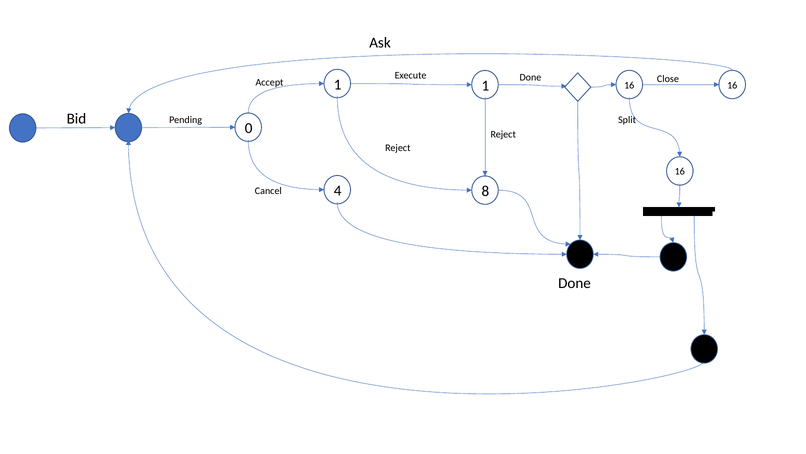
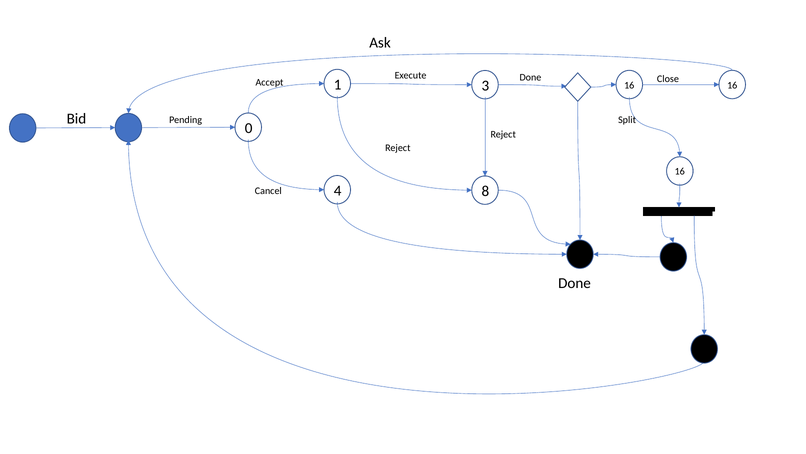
1 1: 1 -> 3
